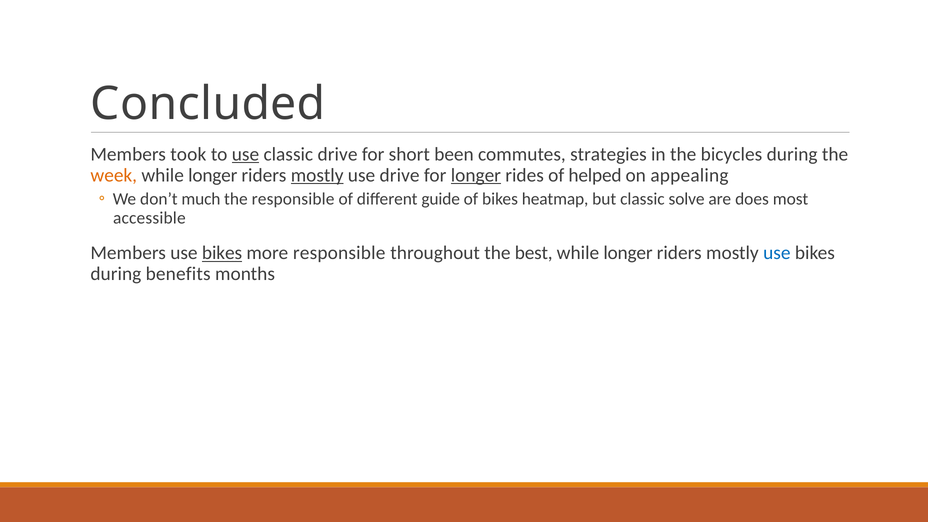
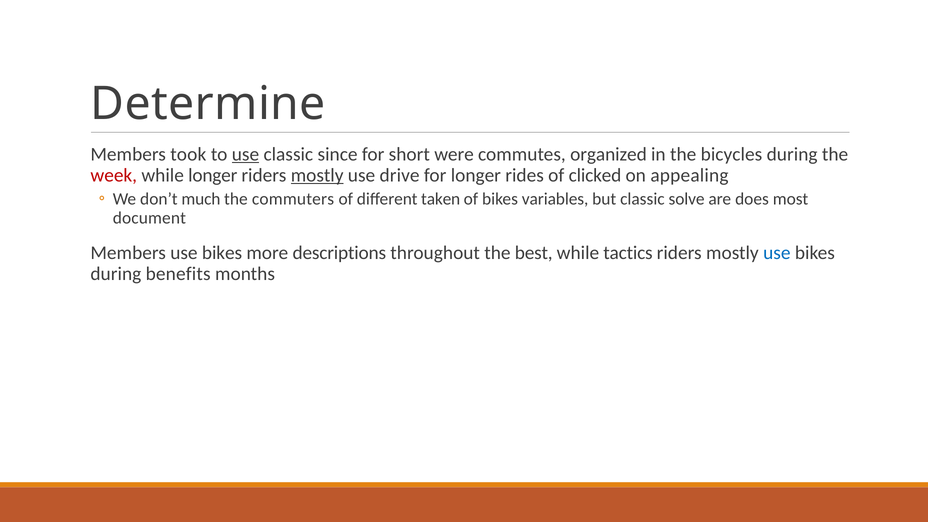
Concluded: Concluded -> Determine
classic drive: drive -> since
been: been -> were
strategies: strategies -> organized
week colour: orange -> red
longer at (476, 175) underline: present -> none
helped: helped -> clicked
the responsible: responsible -> commuters
guide: guide -> taken
heatmap: heatmap -> variables
accessible: accessible -> document
bikes at (222, 253) underline: present -> none
more responsible: responsible -> descriptions
longer at (628, 253): longer -> tactics
